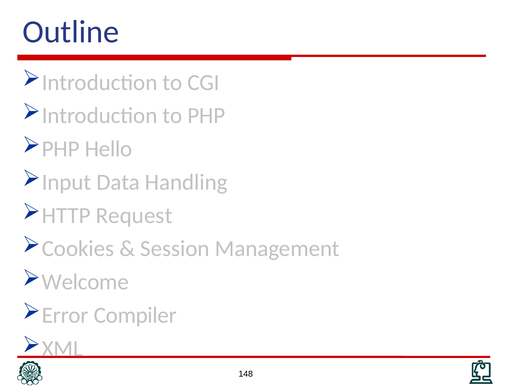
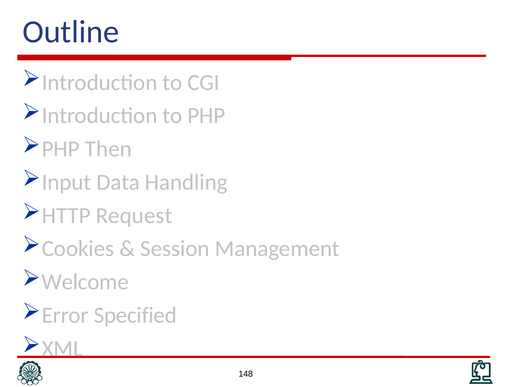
Hello: Hello -> Then
Compiler: Compiler -> Specified
